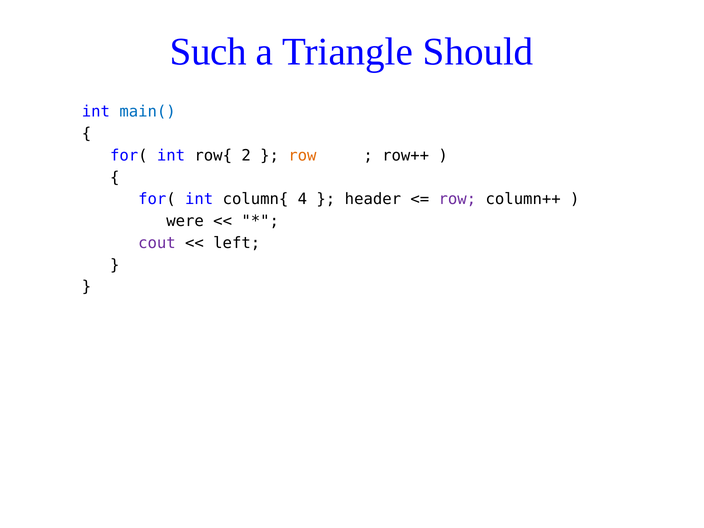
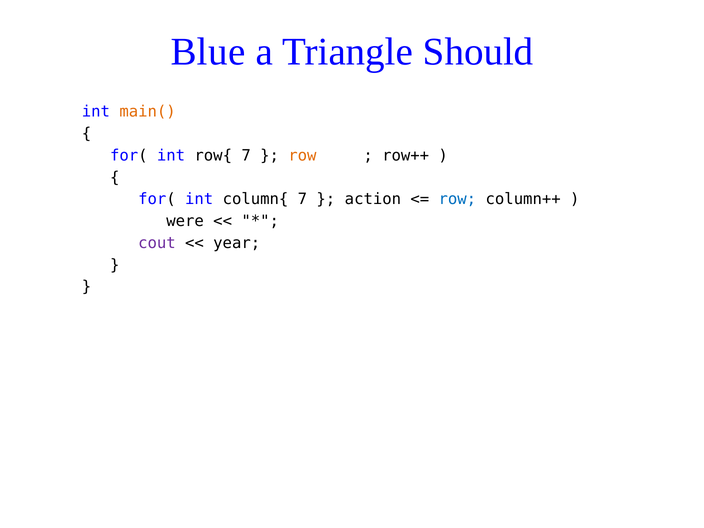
Such: Such -> Blue
main( colour: blue -> orange
row{ 2: 2 -> 7
column{ 4: 4 -> 7
header: header -> action
row at (457, 199) colour: purple -> blue
left: left -> year
